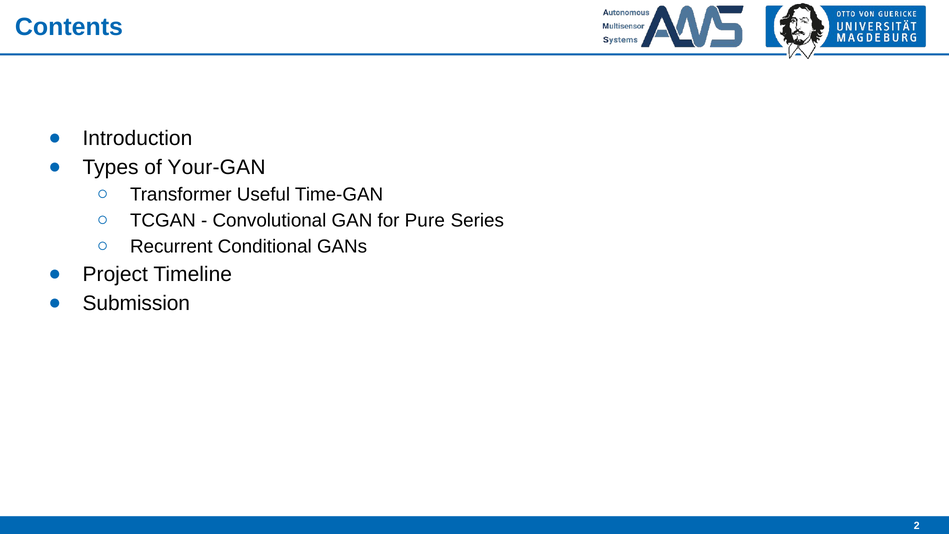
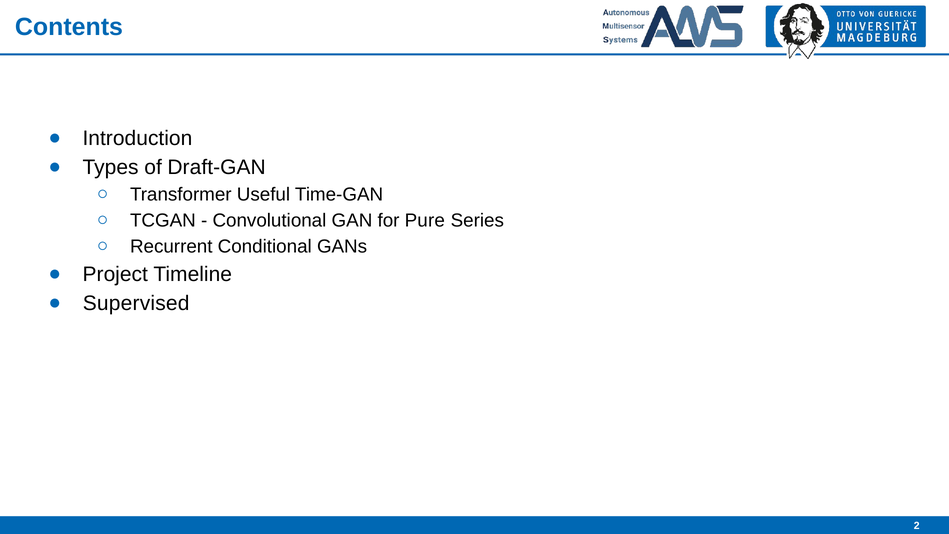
Your-GAN: Your-GAN -> Draft-GAN
Submission: Submission -> Supervised
